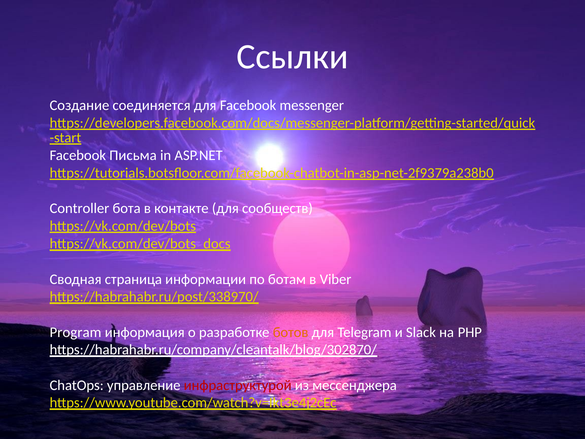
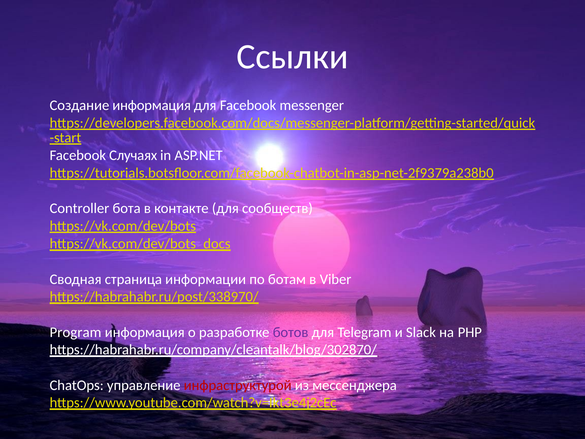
Создание соединяется: соединяется -> информация
Письма: Письма -> Случаях
ботов colour: orange -> purple
